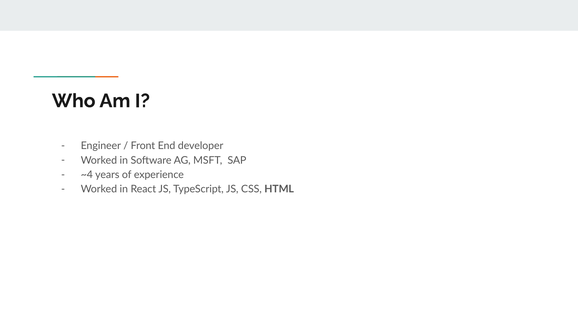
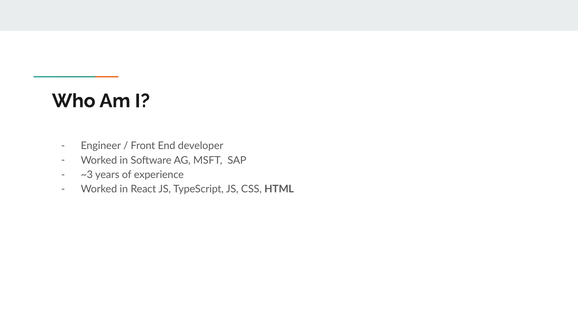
~4: ~4 -> ~3
